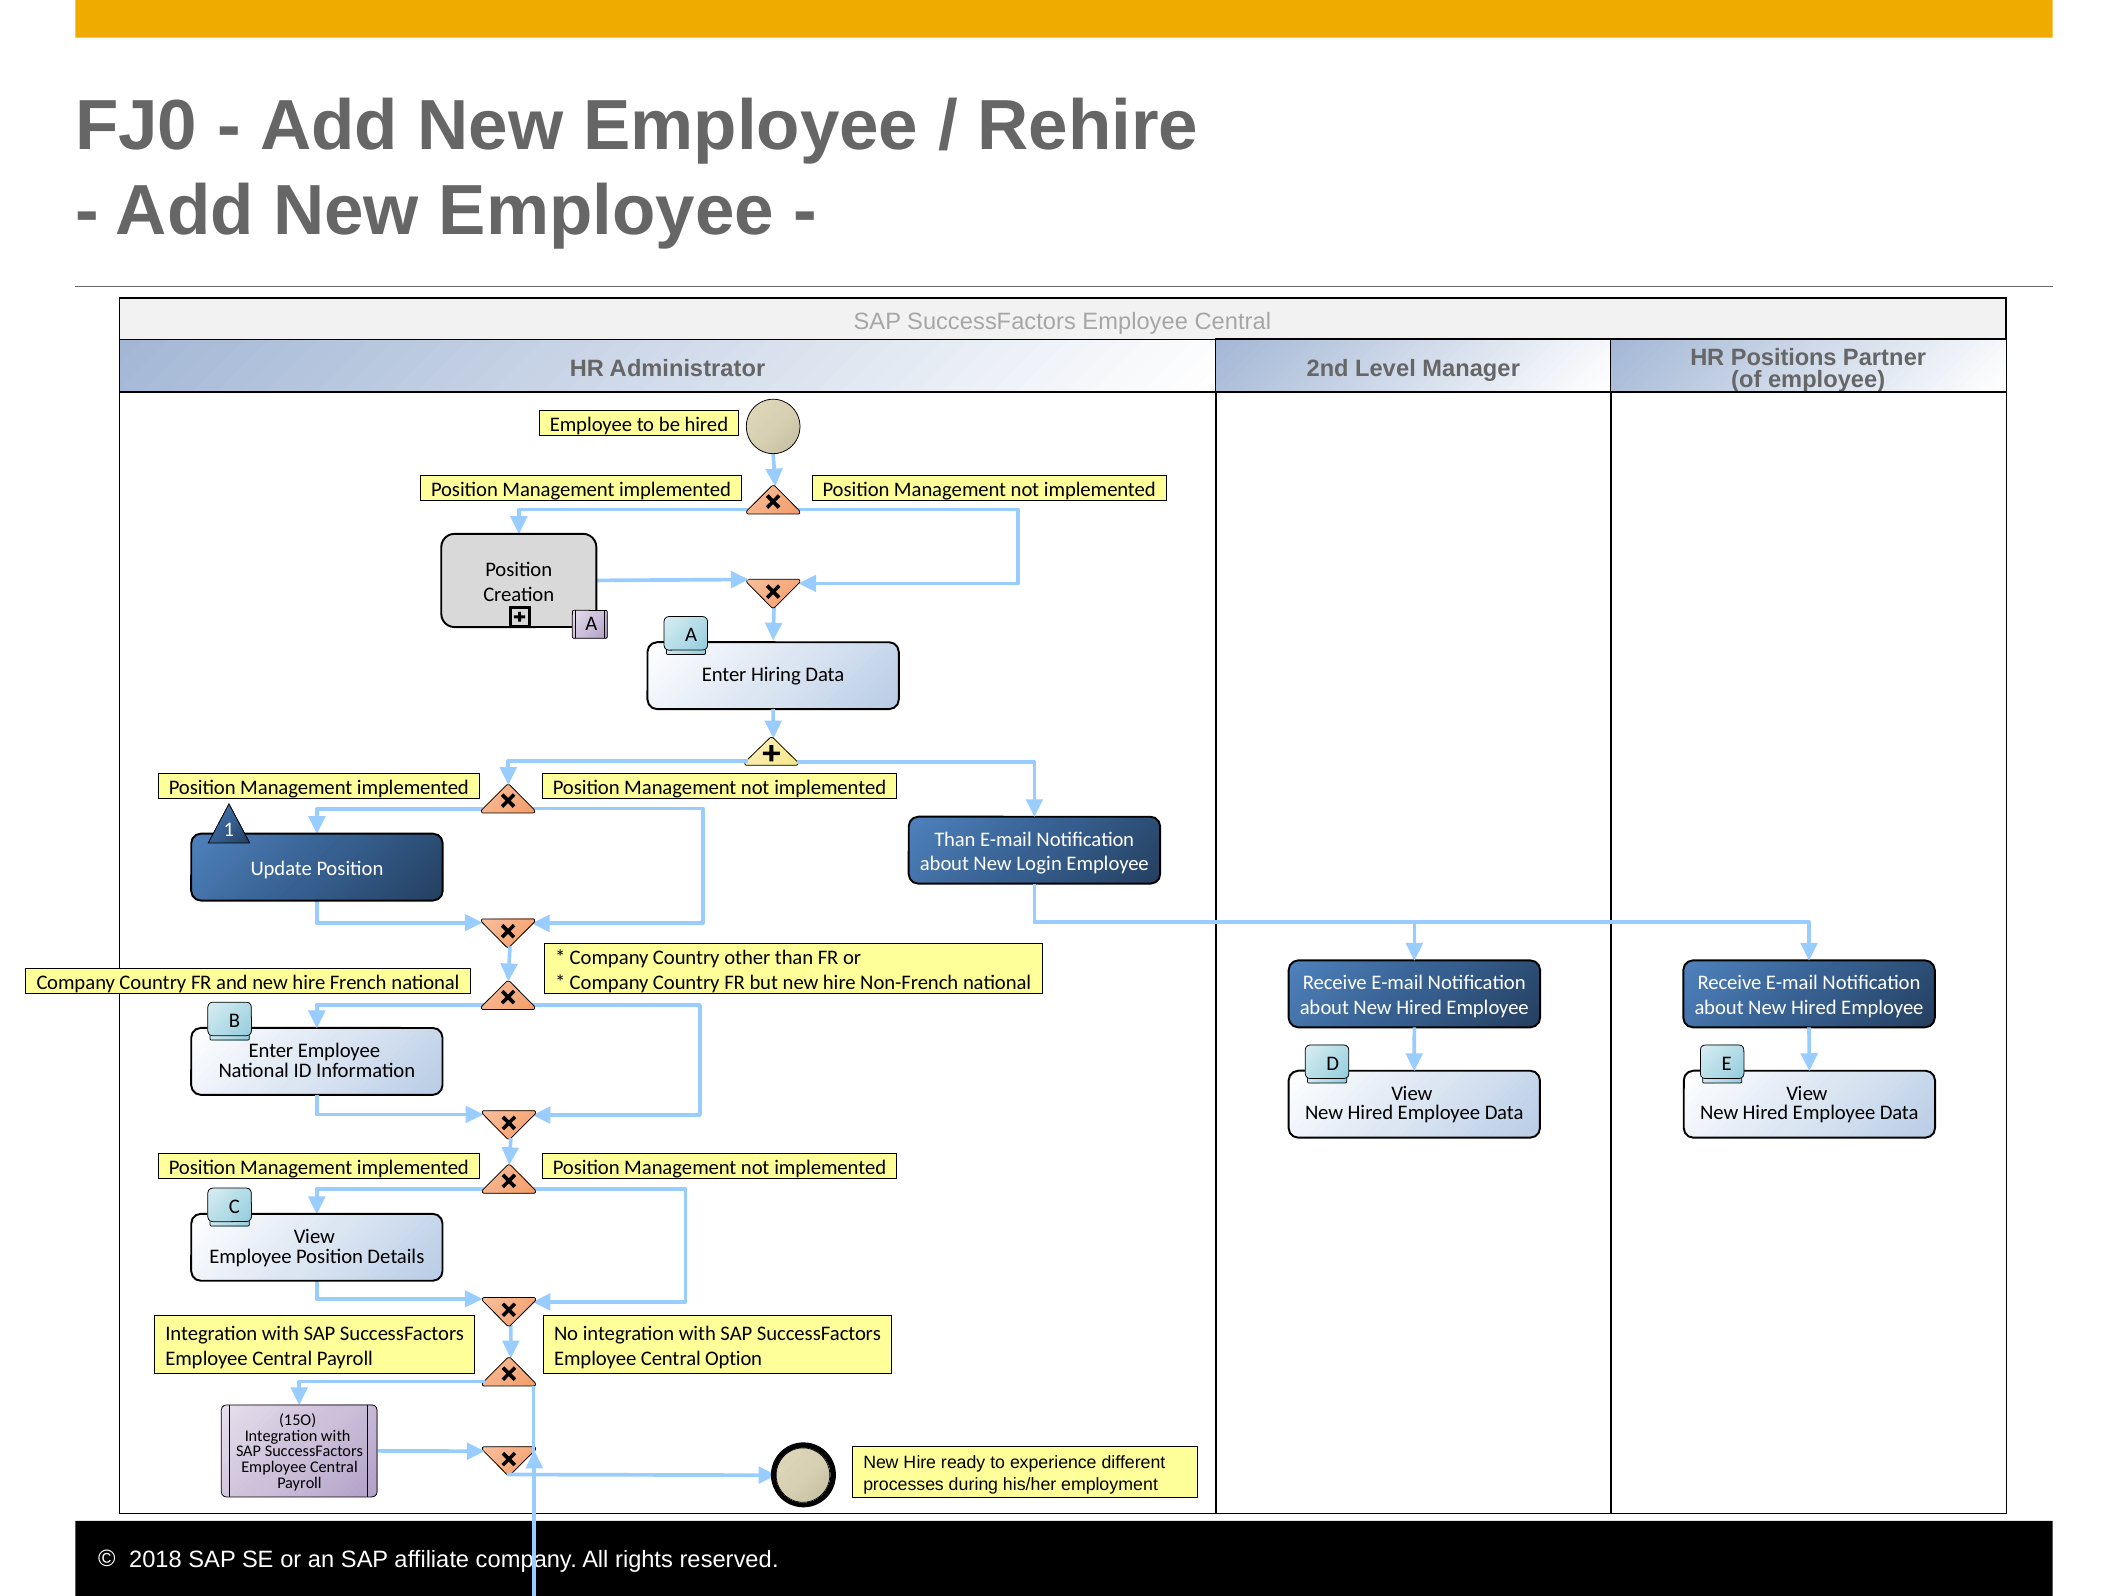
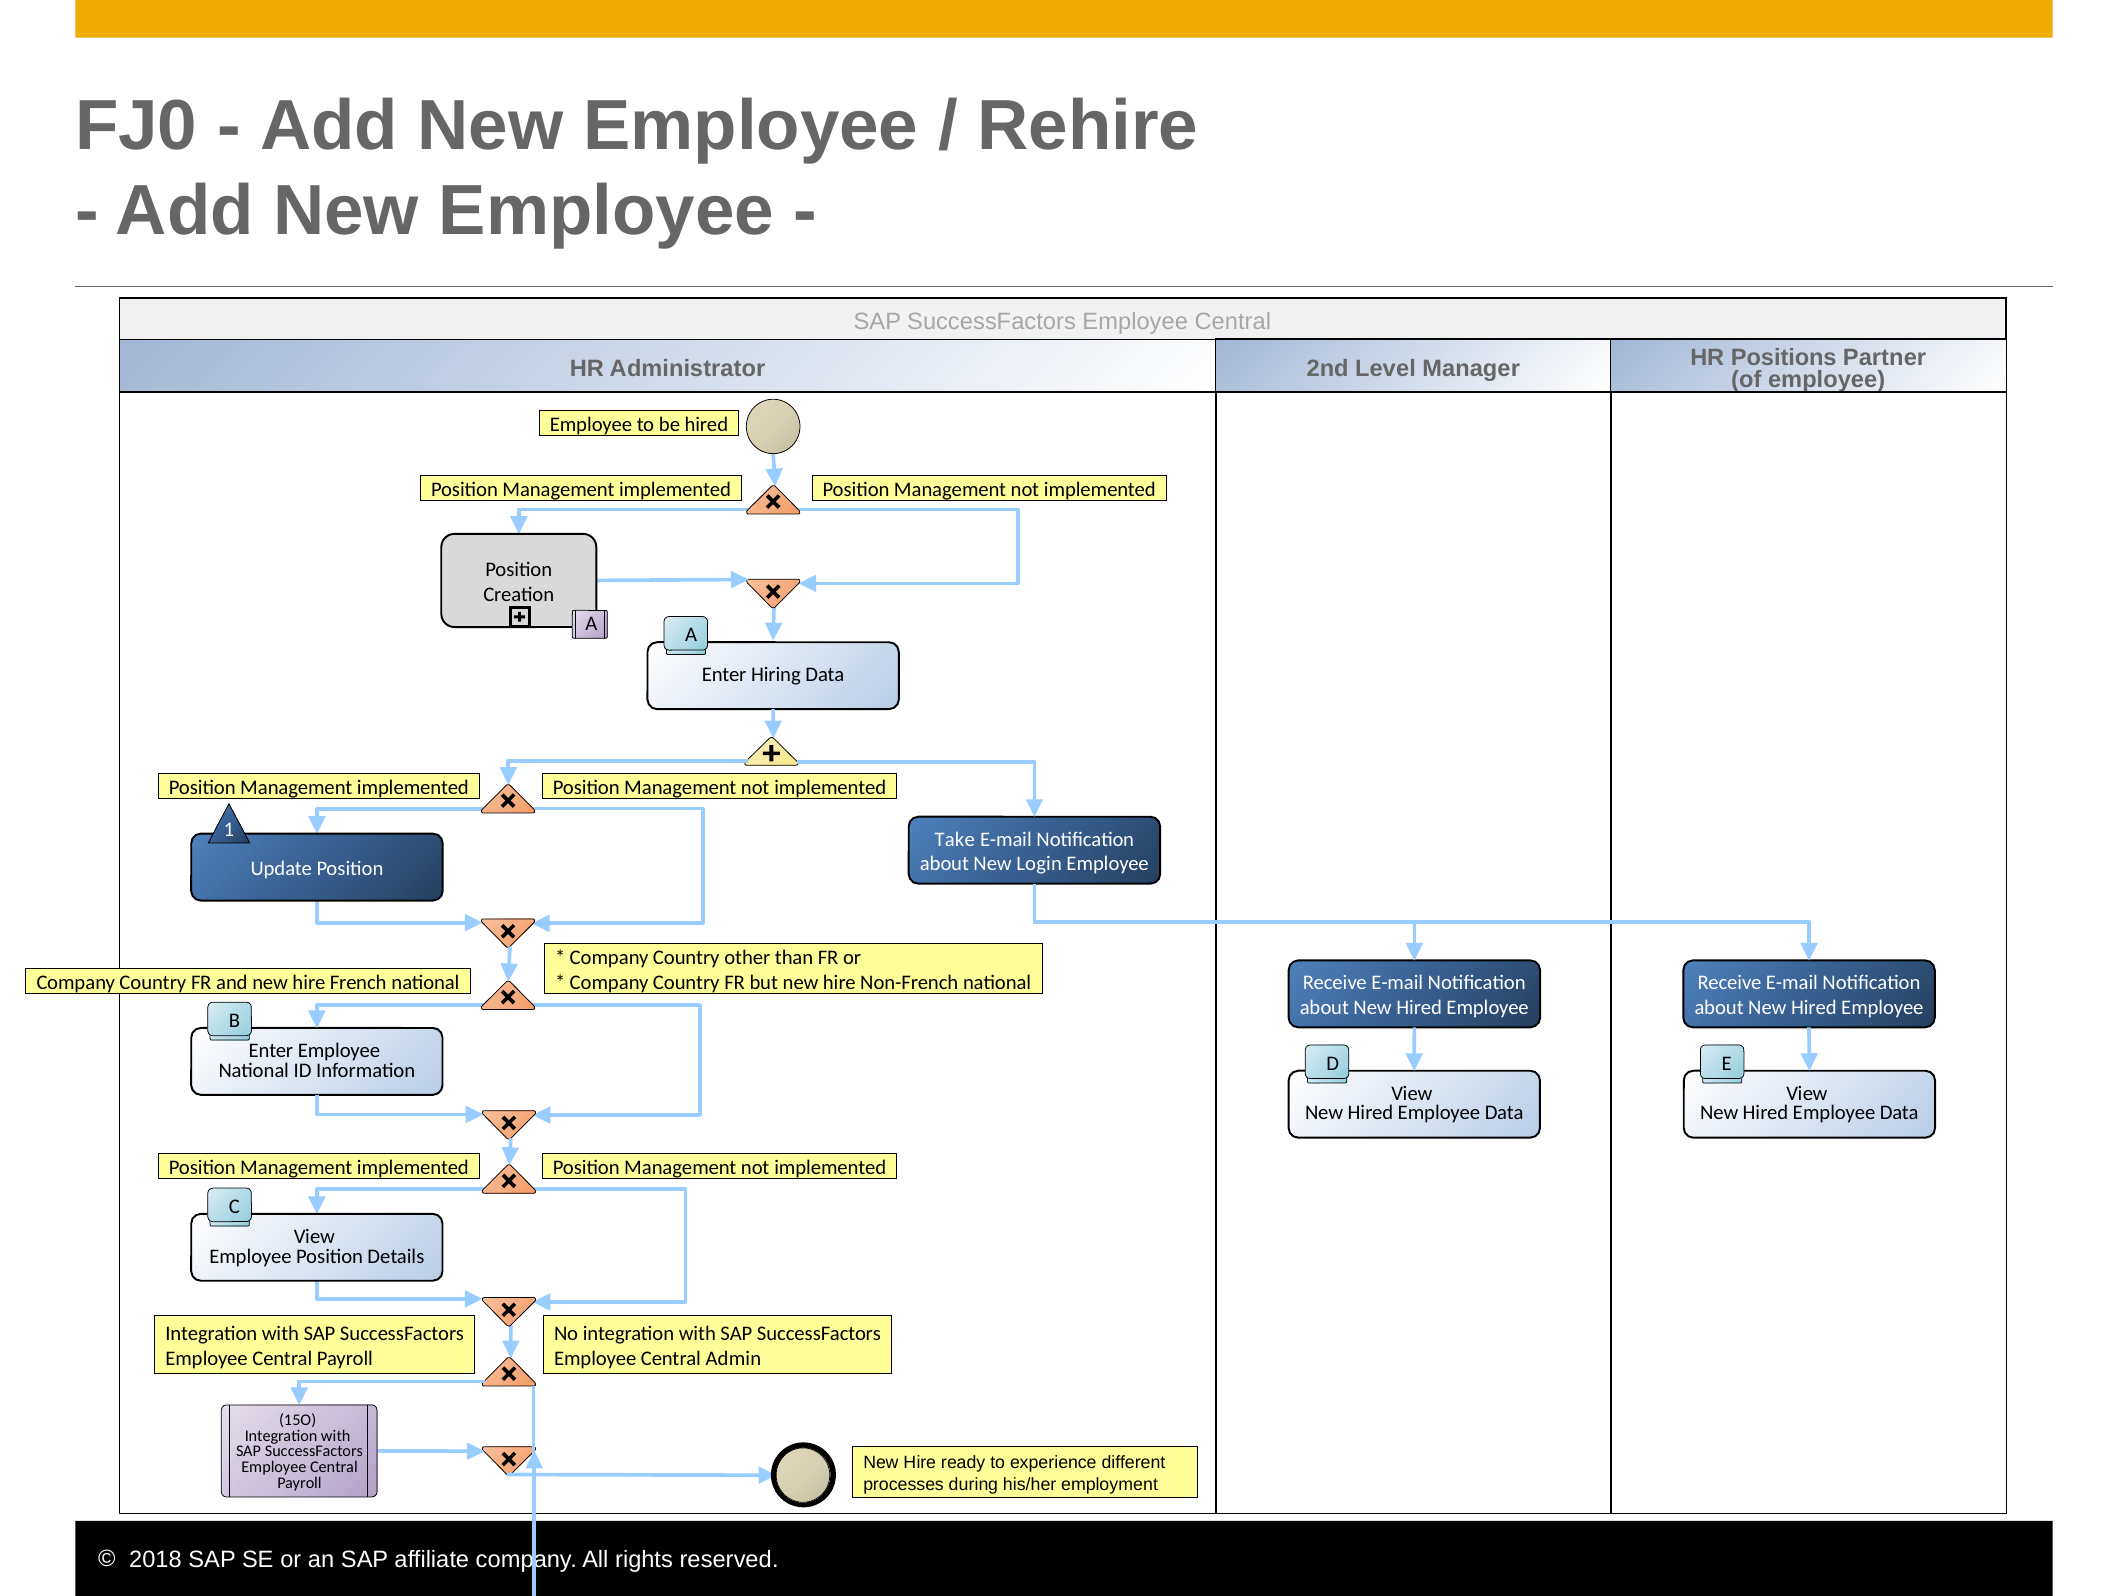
Than at (955, 839): Than -> Take
Option: Option -> Admin
